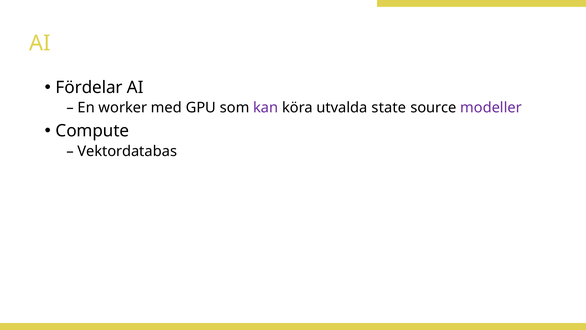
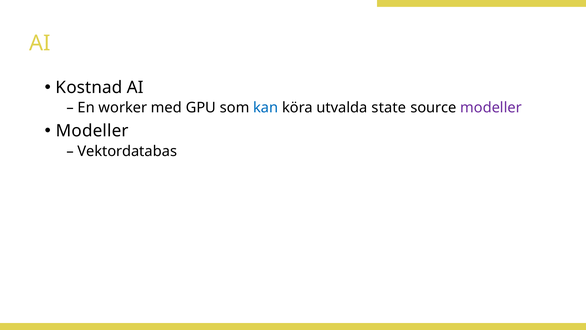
Fördelar: Fördelar -> Kostnad
kan colour: purple -> blue
Compute at (92, 131): Compute -> Modeller
